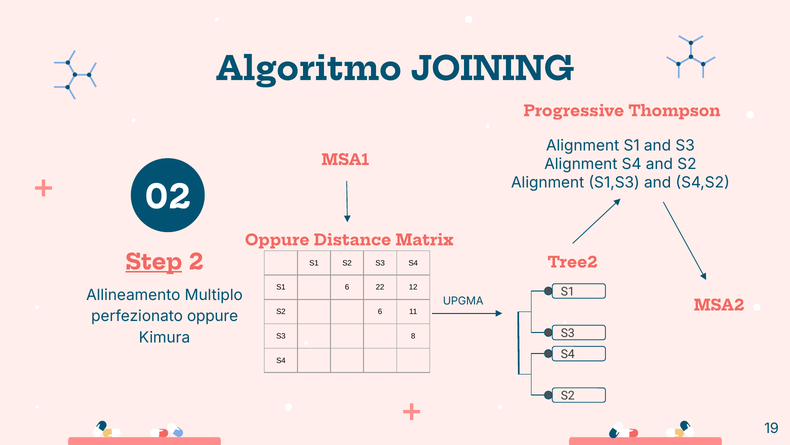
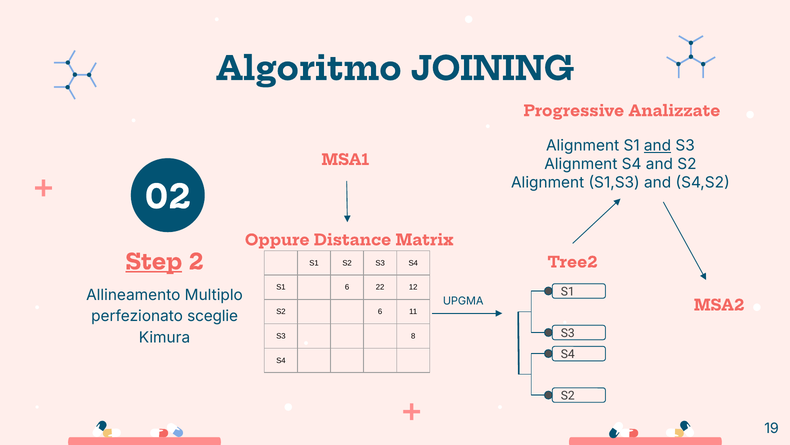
Thompson: Thompson -> Analizzate
and at (657, 145) underline: none -> present
perfezionato oppure: oppure -> sceglie
